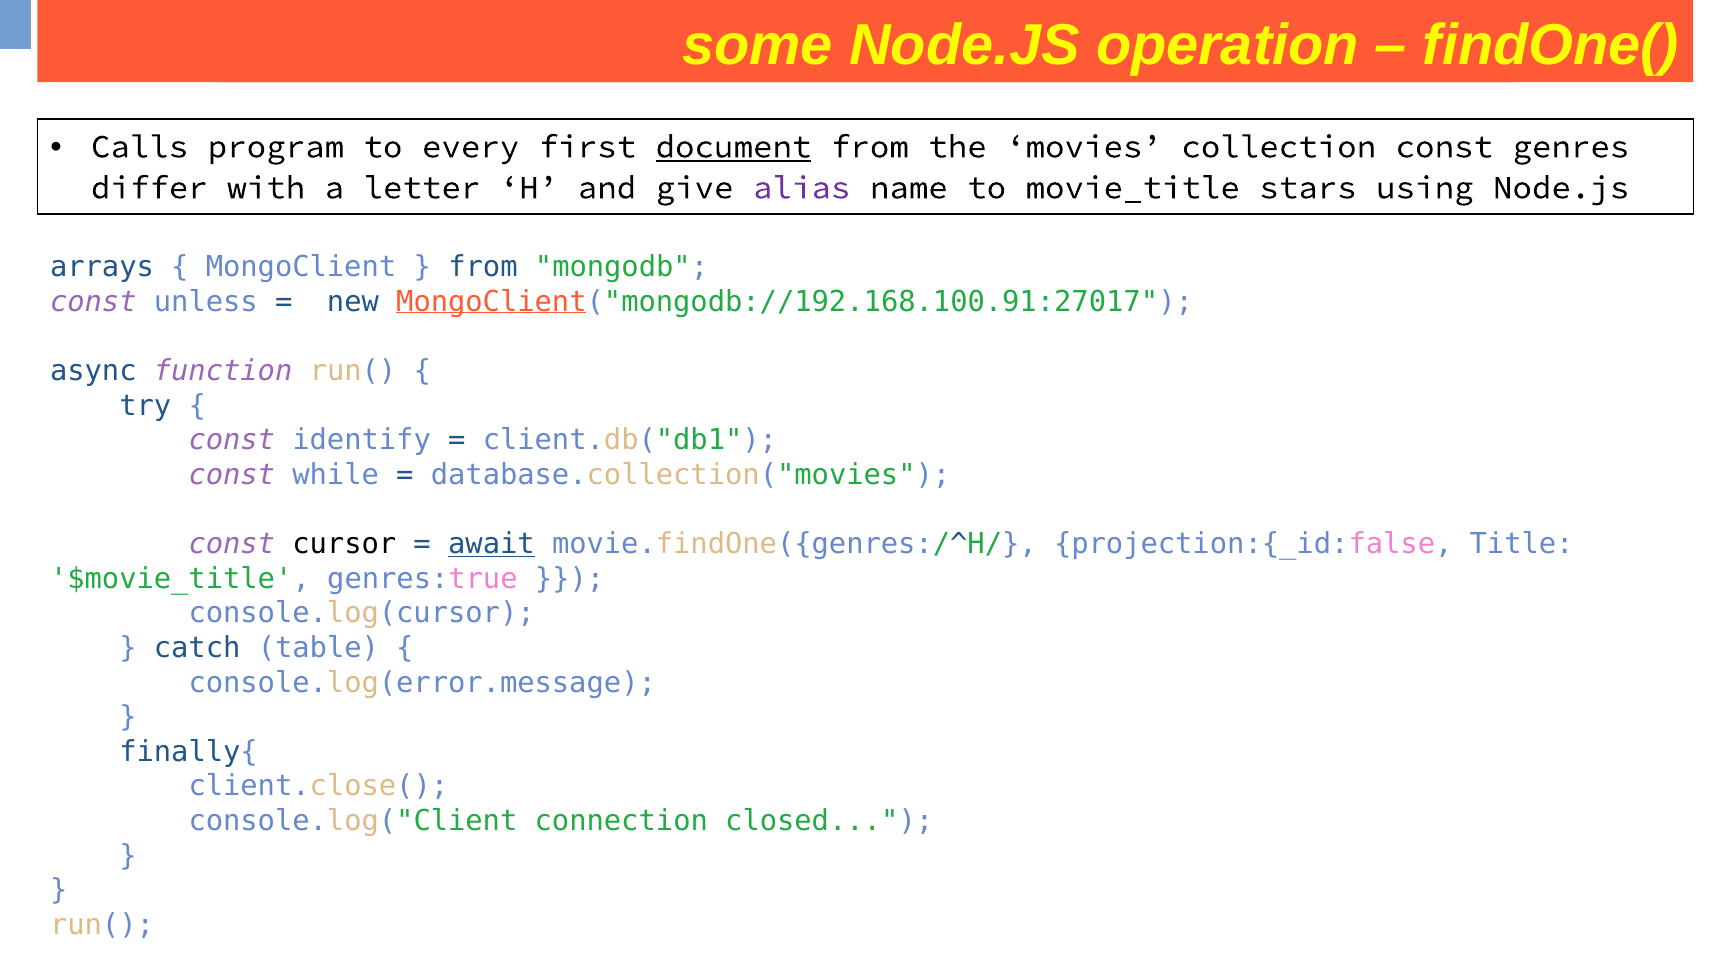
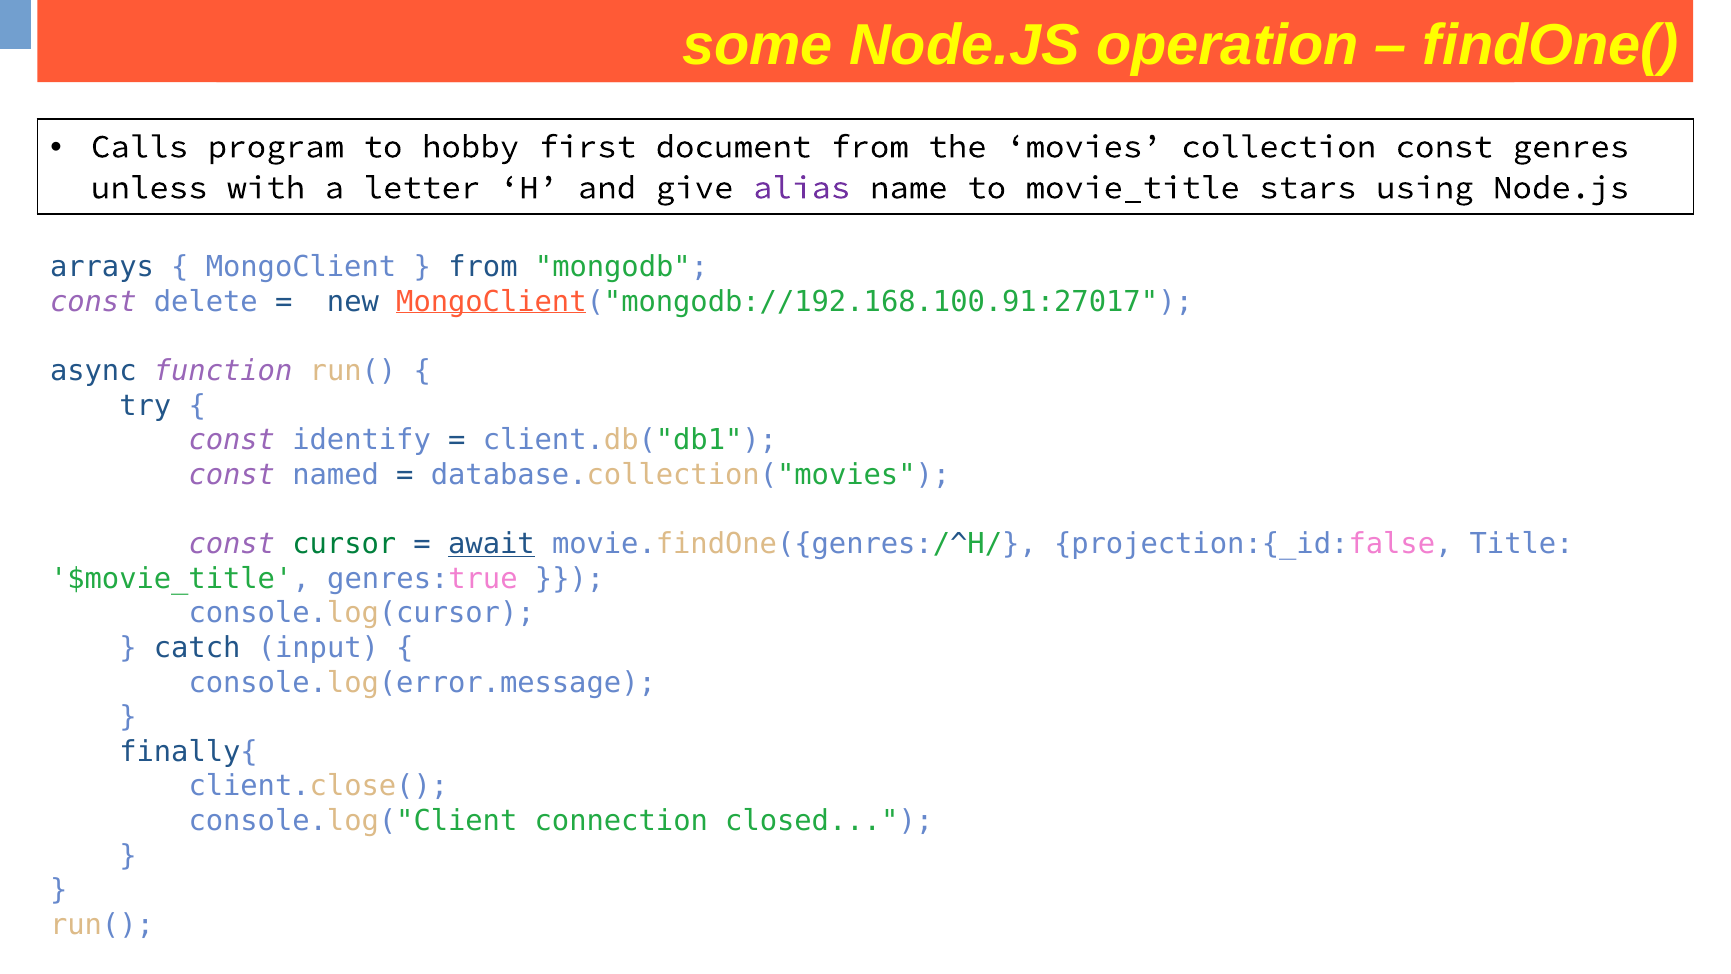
every: every -> hobby
document underline: present -> none
differ: differ -> unless
unless: unless -> delete
while: while -> named
cursor colour: black -> green
table: table -> input
